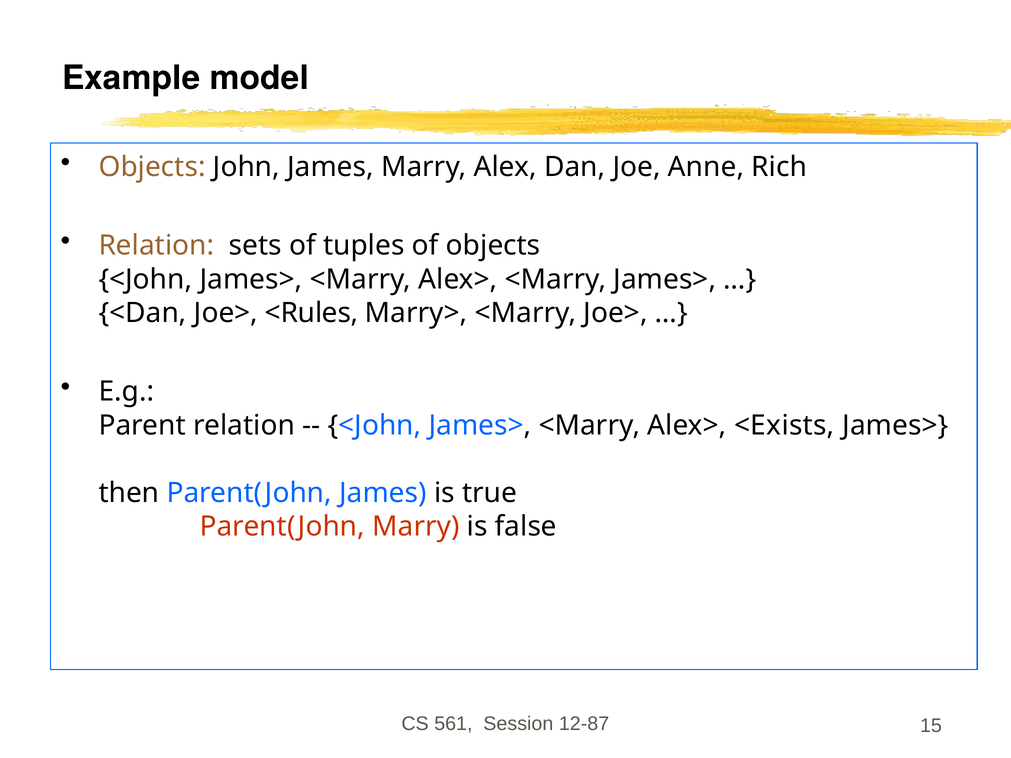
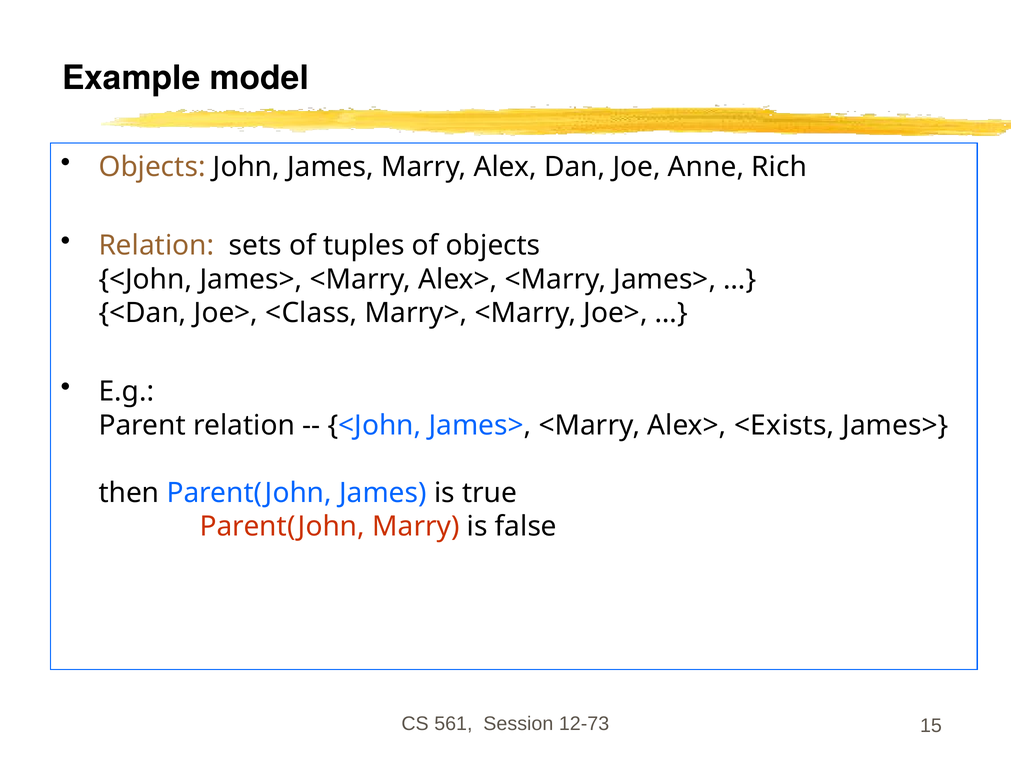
<Rules: <Rules -> <Class
12-87: 12-87 -> 12-73
